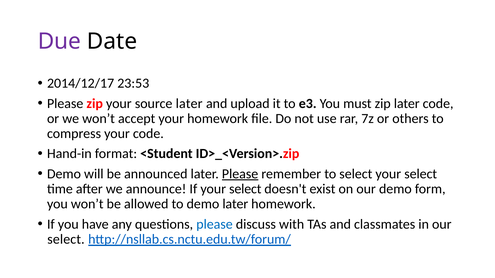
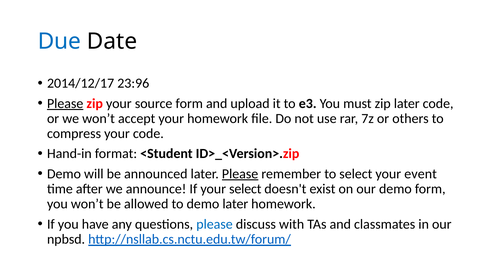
Due colour: purple -> blue
23:53: 23:53 -> 23:96
Please at (65, 104) underline: none -> present
source later: later -> form
select your select: select -> event
select at (66, 240): select -> npbsd
